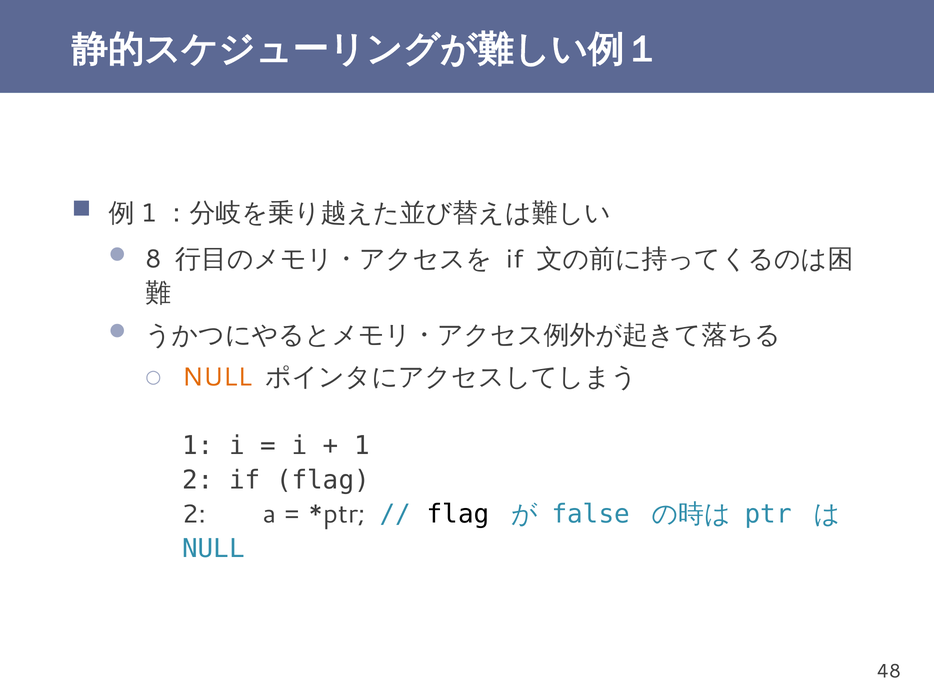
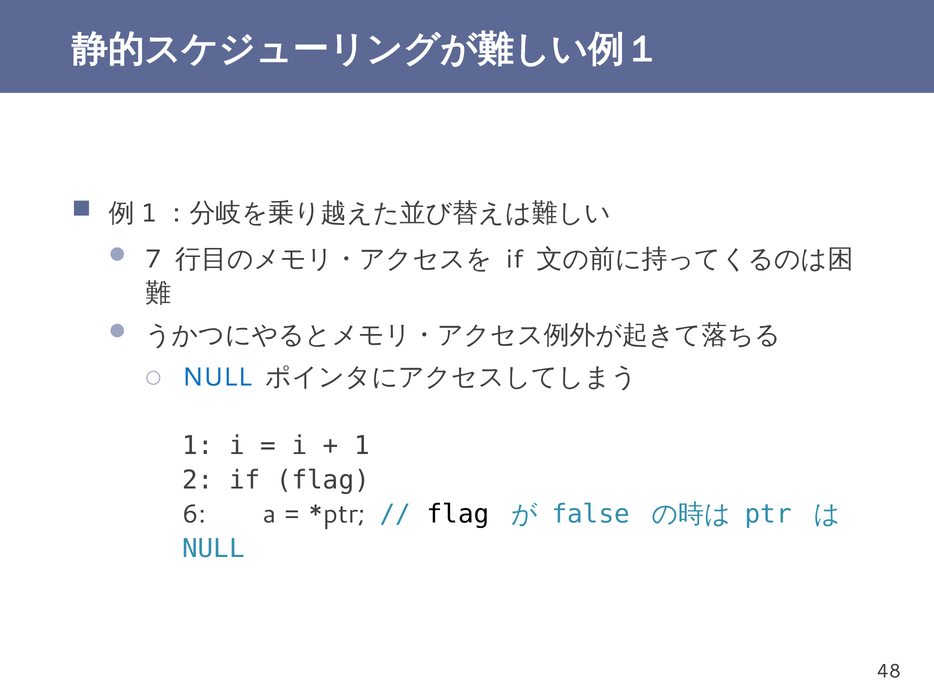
8: 8 -> 7
NULL at (217, 378) colour: orange -> blue
2 at (194, 515): 2 -> 6
